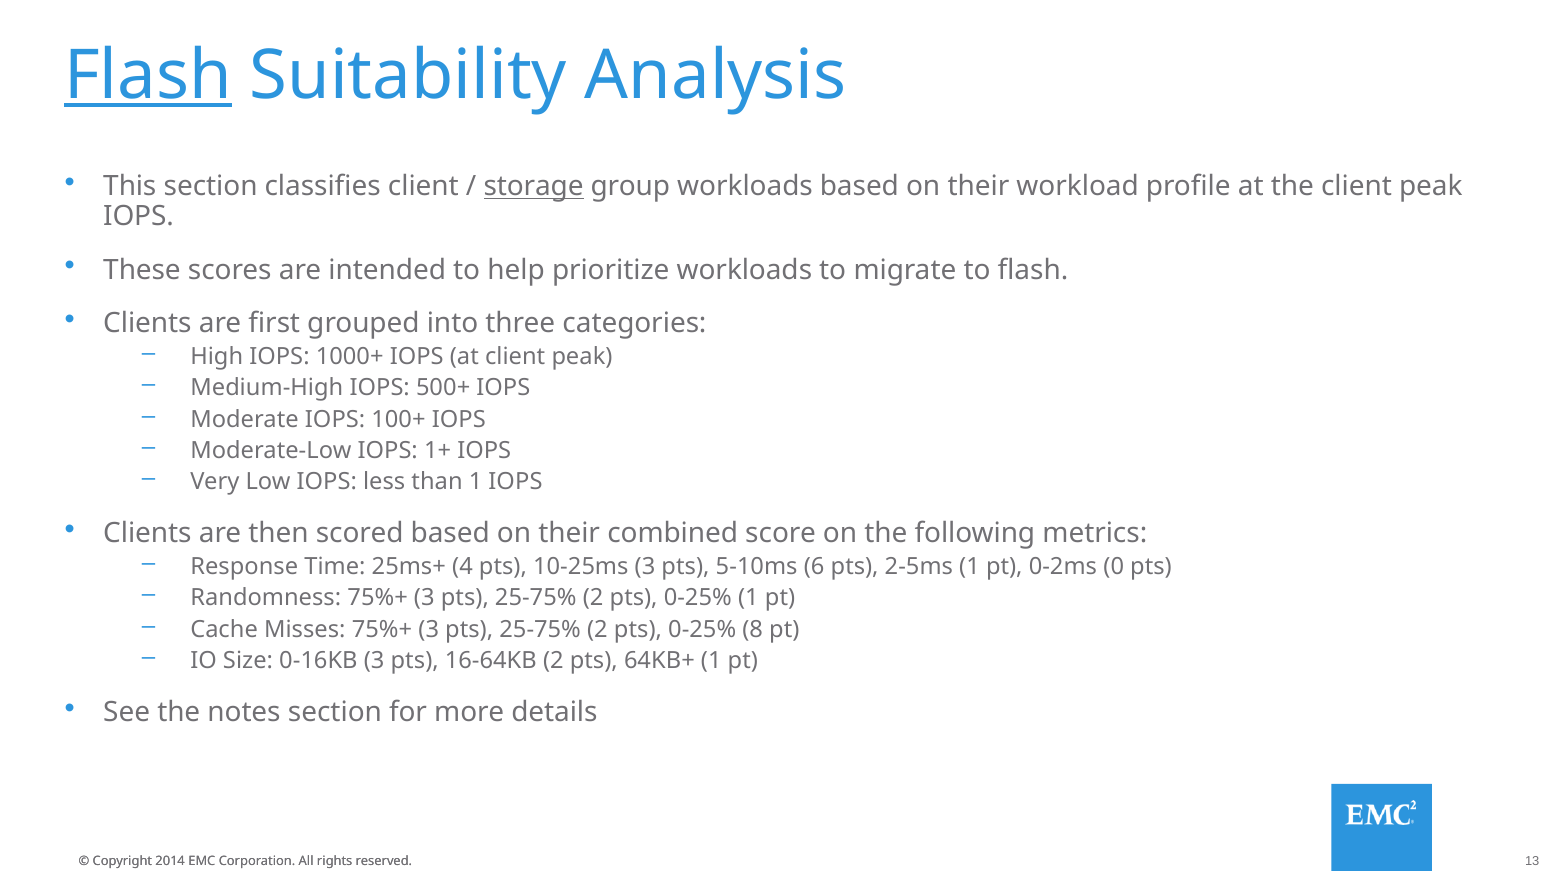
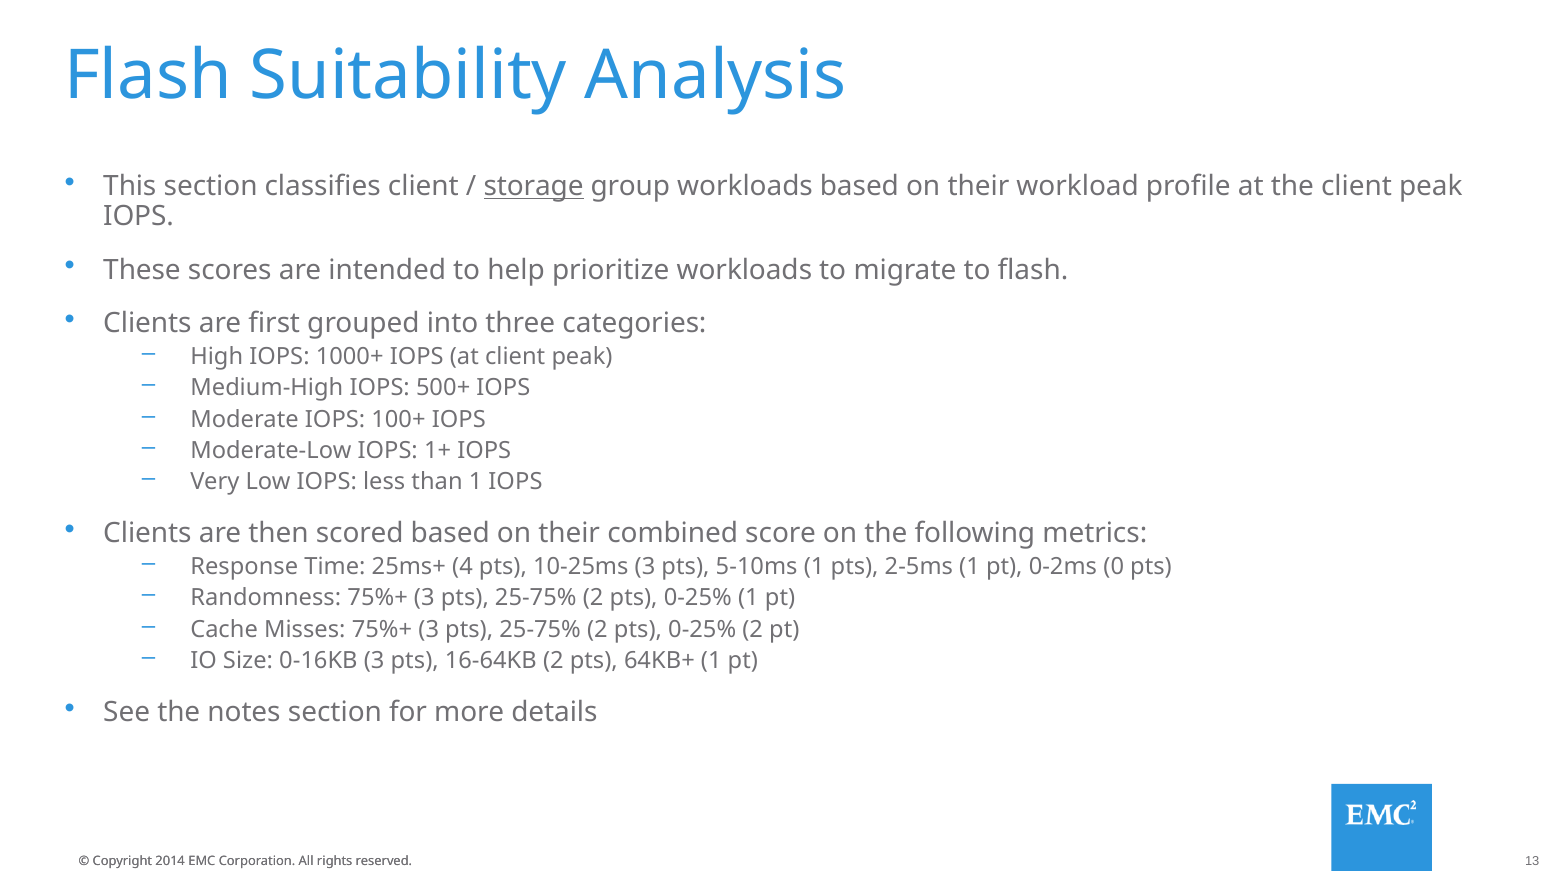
Flash at (148, 76) underline: present -> none
5-10ms 6: 6 -> 1
0-25% 8: 8 -> 2
